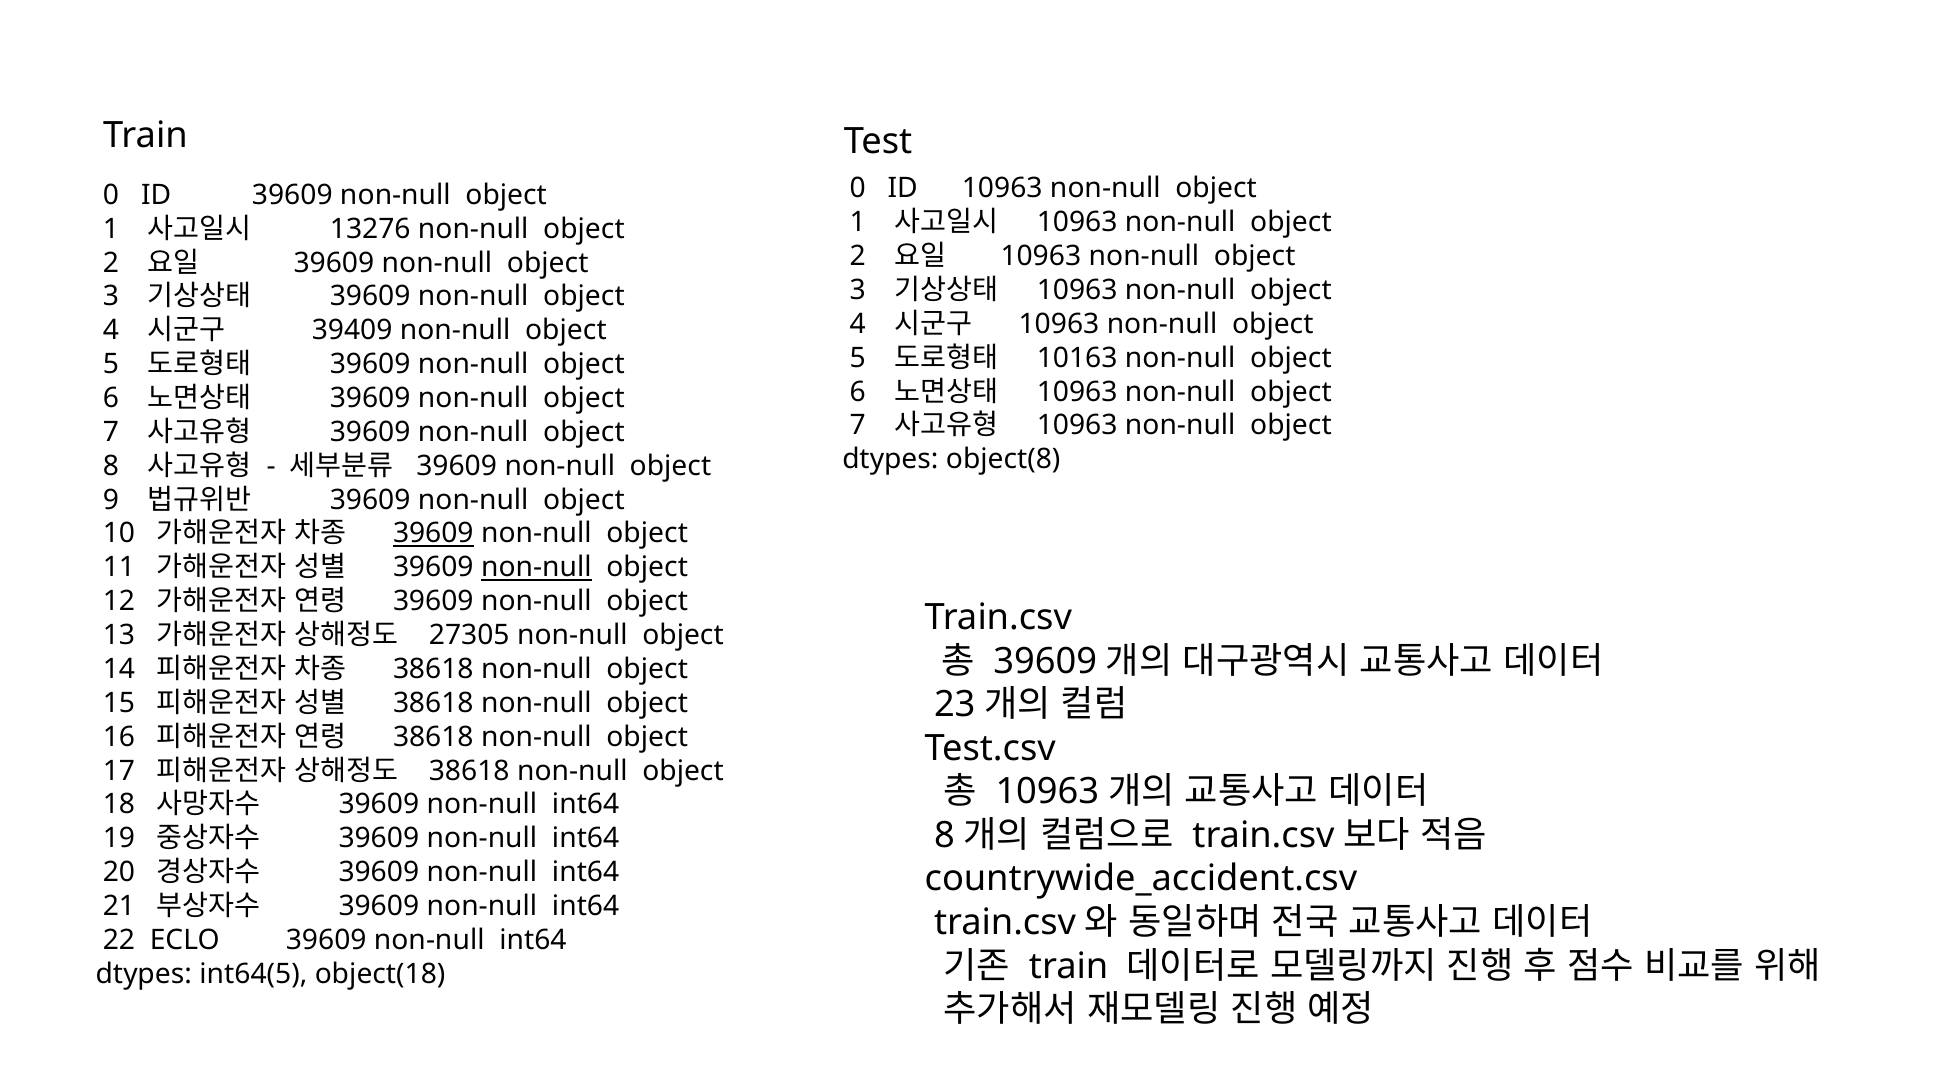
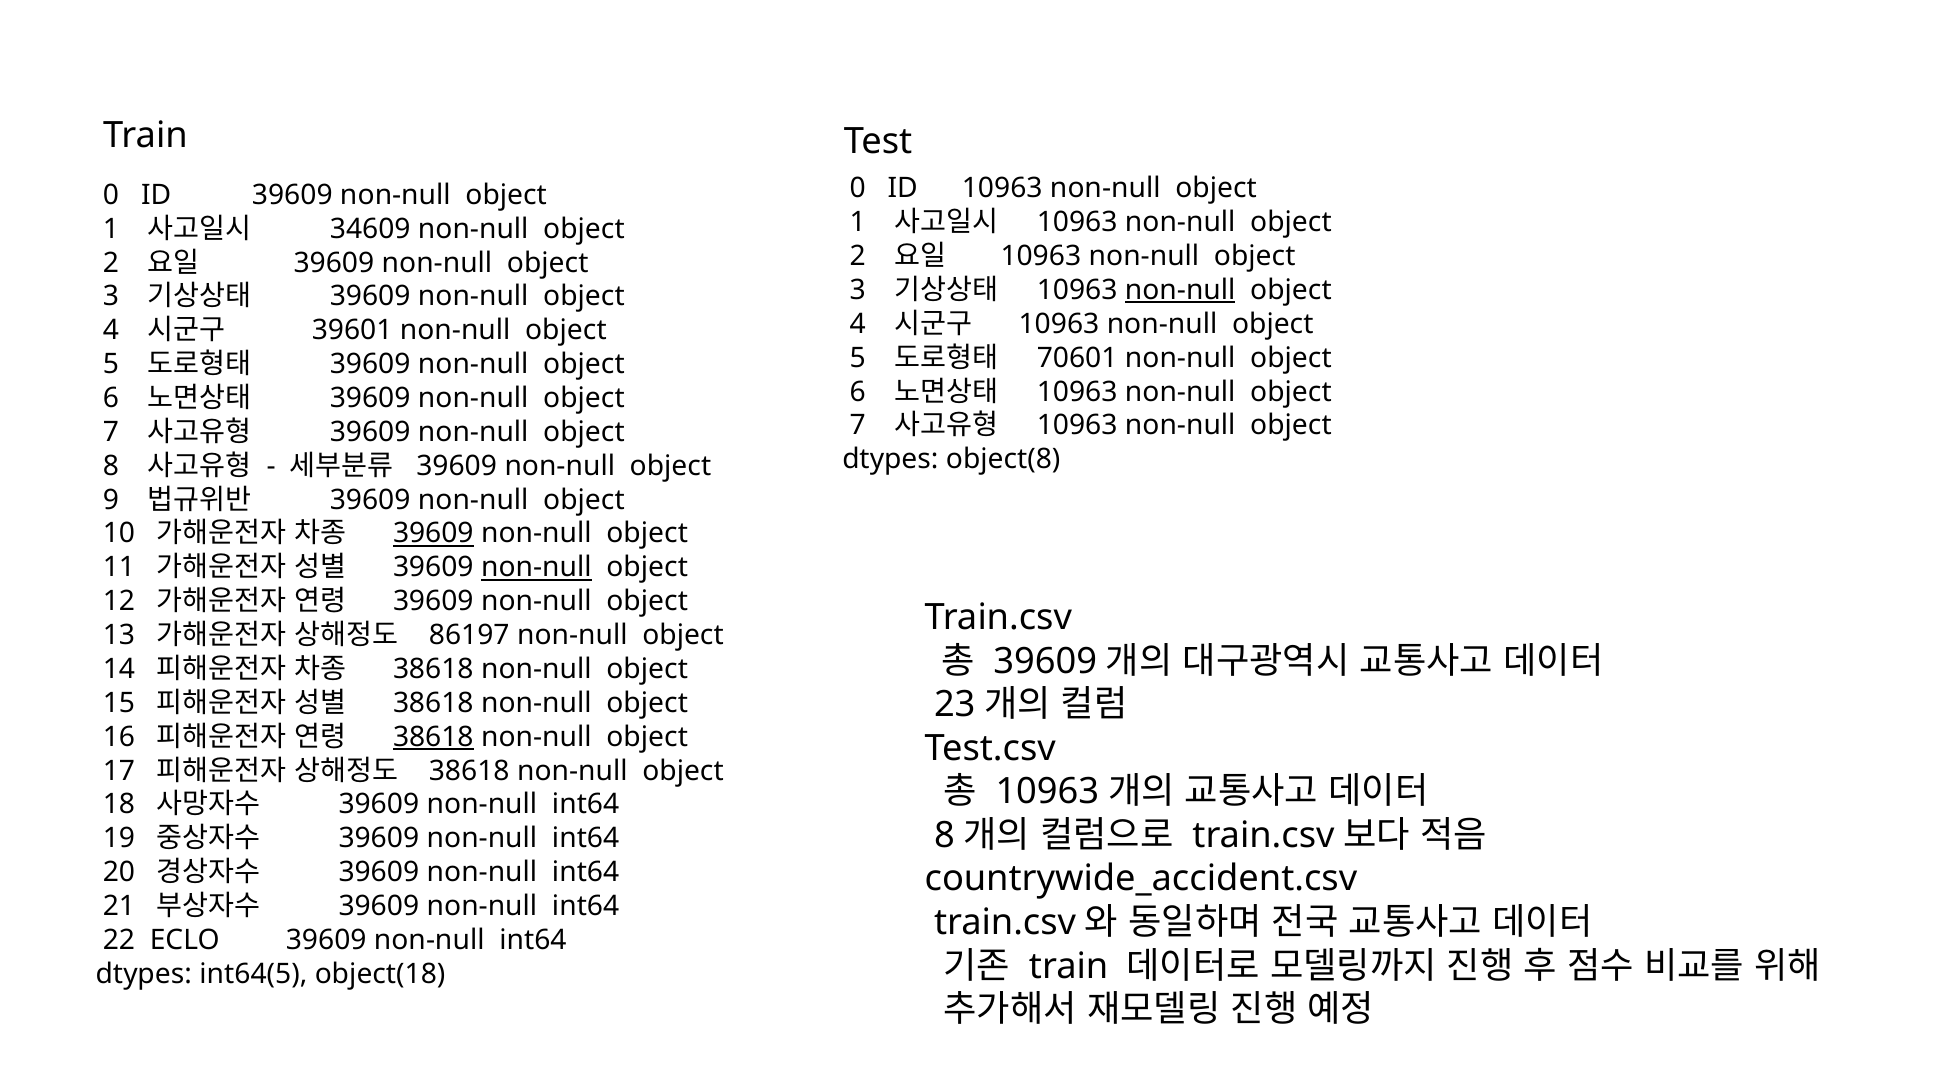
13276: 13276 -> 34609
non-null at (1180, 290) underline: none -> present
39409: 39409 -> 39601
10163: 10163 -> 70601
27305: 27305 -> 86197
38618 at (433, 737) underline: none -> present
